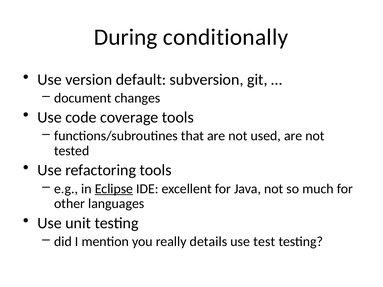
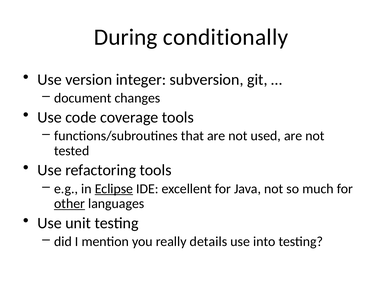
default: default -> integer
other underline: none -> present
test: test -> into
